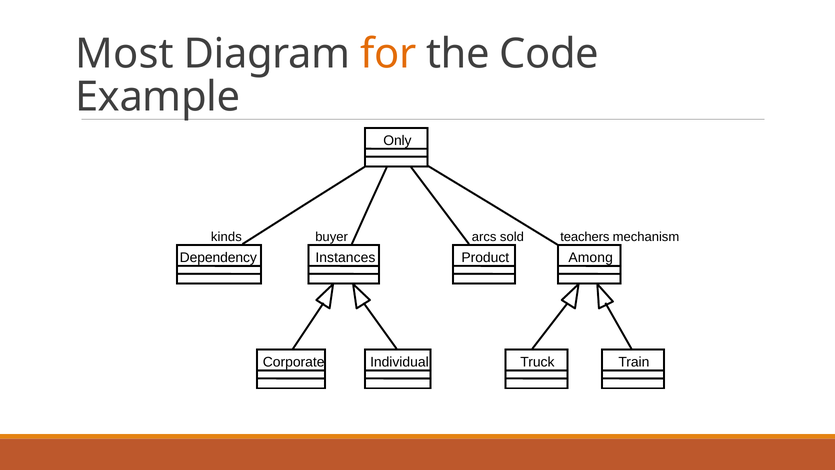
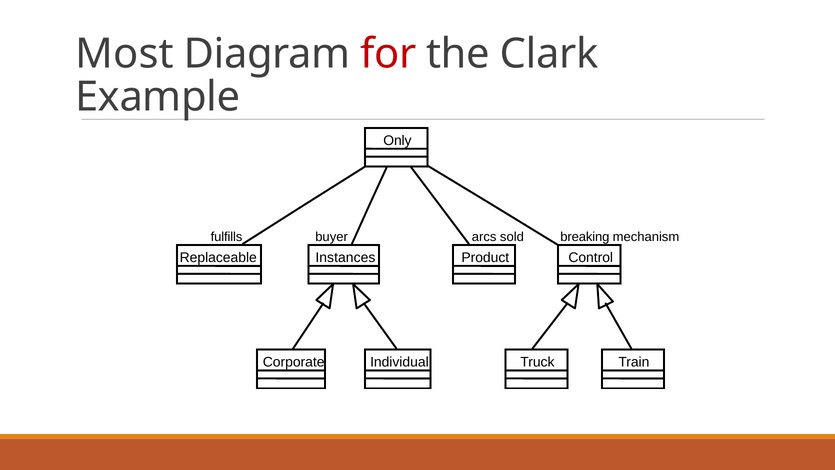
for colour: orange -> red
Code: Code -> Clark
kinds: kinds -> fulfills
teachers: teachers -> breaking
Dependency: Dependency -> Replaceable
Among: Among -> Control
